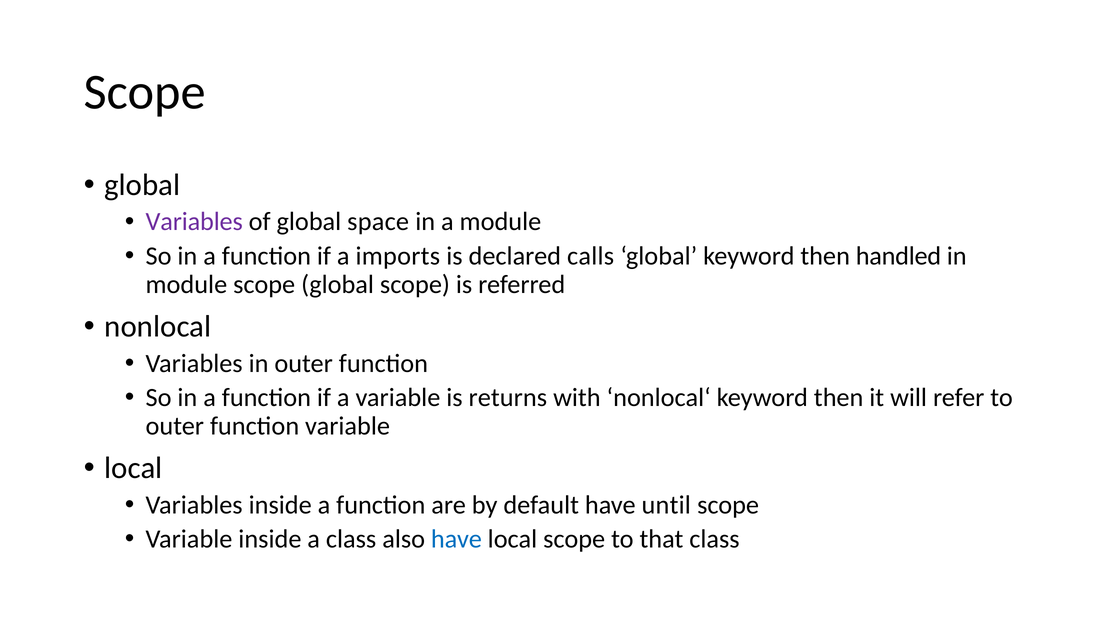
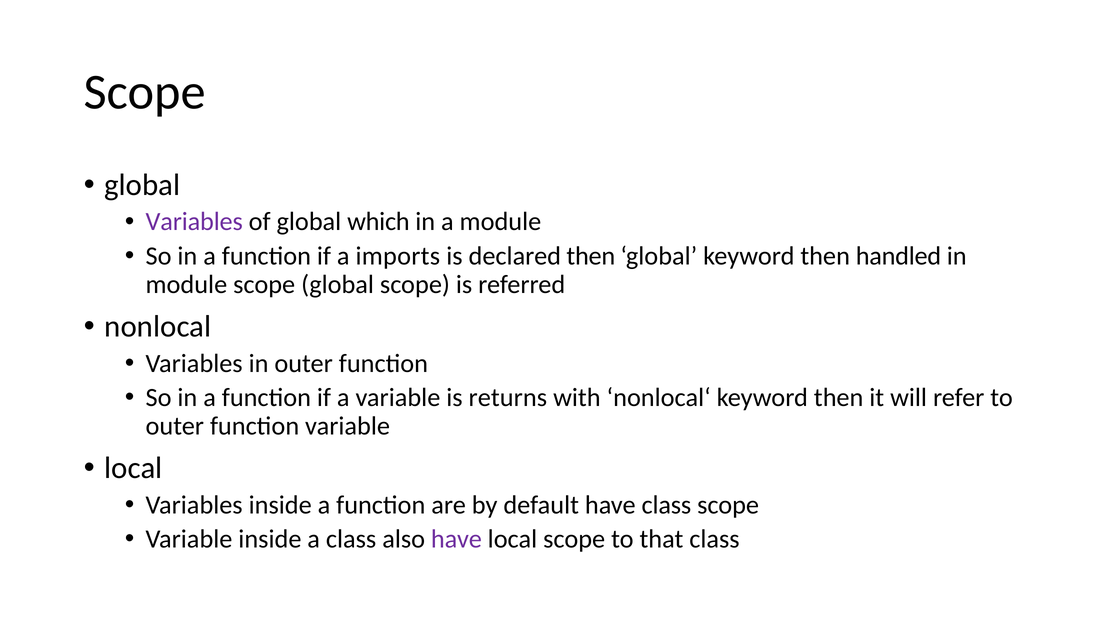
space: space -> which
declared calls: calls -> then
have until: until -> class
have at (456, 539) colour: blue -> purple
